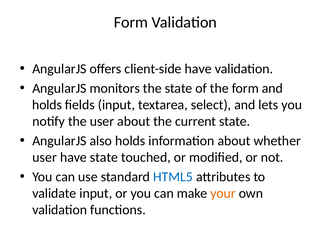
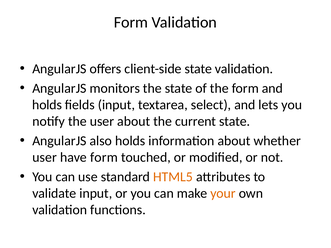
client-side have: have -> state
have state: state -> form
HTML5 colour: blue -> orange
